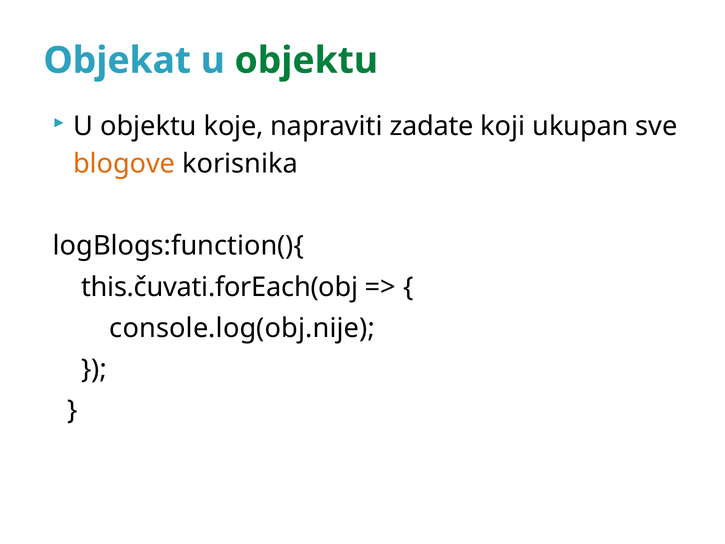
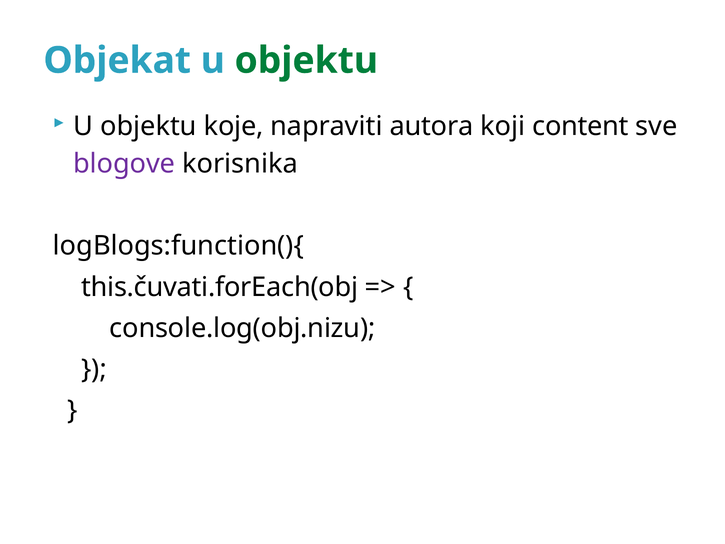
zadate: zadate -> autora
ukupan: ukupan -> content
blogove colour: orange -> purple
console.log(obj.nije: console.log(obj.nije -> console.log(obj.nizu
